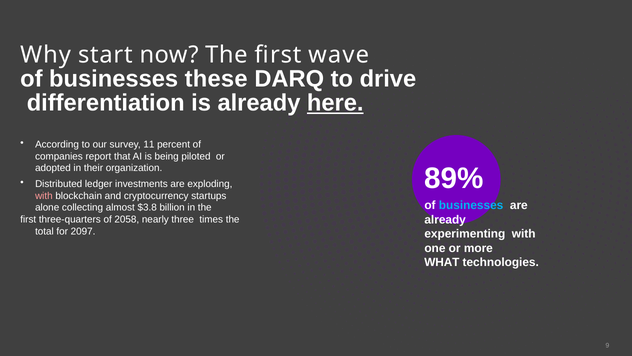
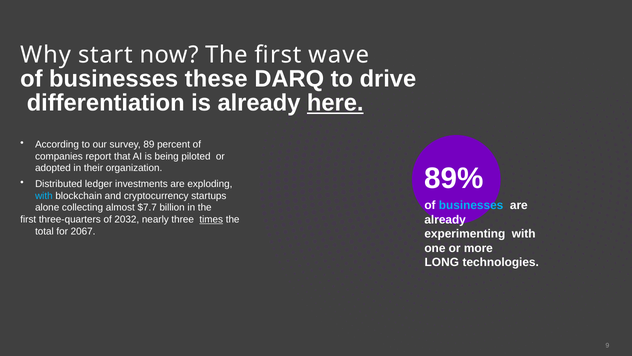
11: 11 -> 89
with at (44, 196) colour: pink -> light blue
$3.8: $3.8 -> $7.7
2058: 2058 -> 2032
times underline: none -> present
2097: 2097 -> 2067
WHAT: WHAT -> LONG
